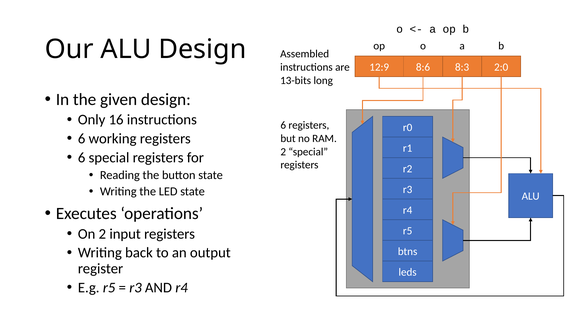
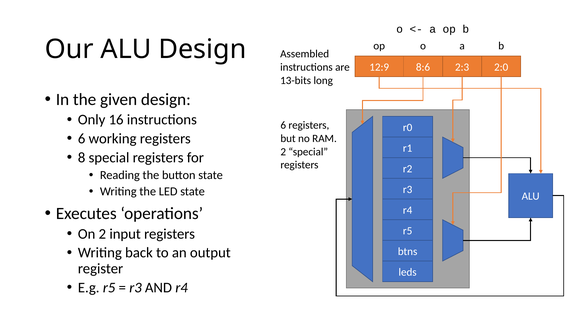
8:3: 8:3 -> 2:3
6 at (82, 157): 6 -> 8
